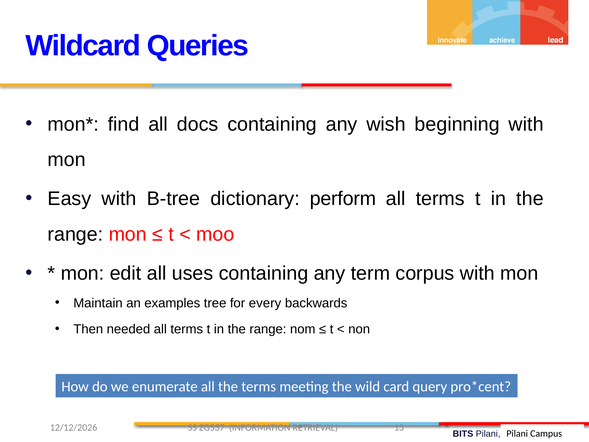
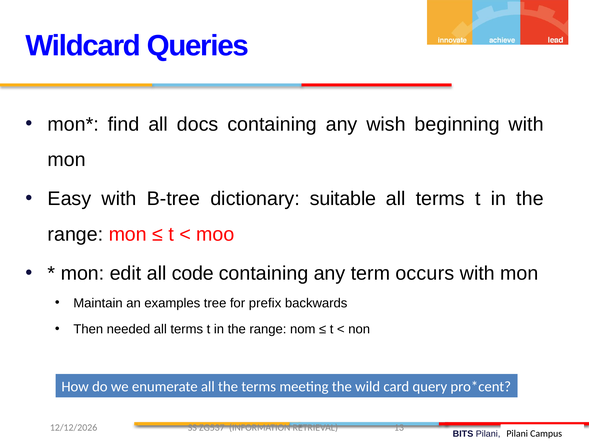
perform: perform -> suitable
uses: uses -> code
corpus: corpus -> occurs
every: every -> prefix
